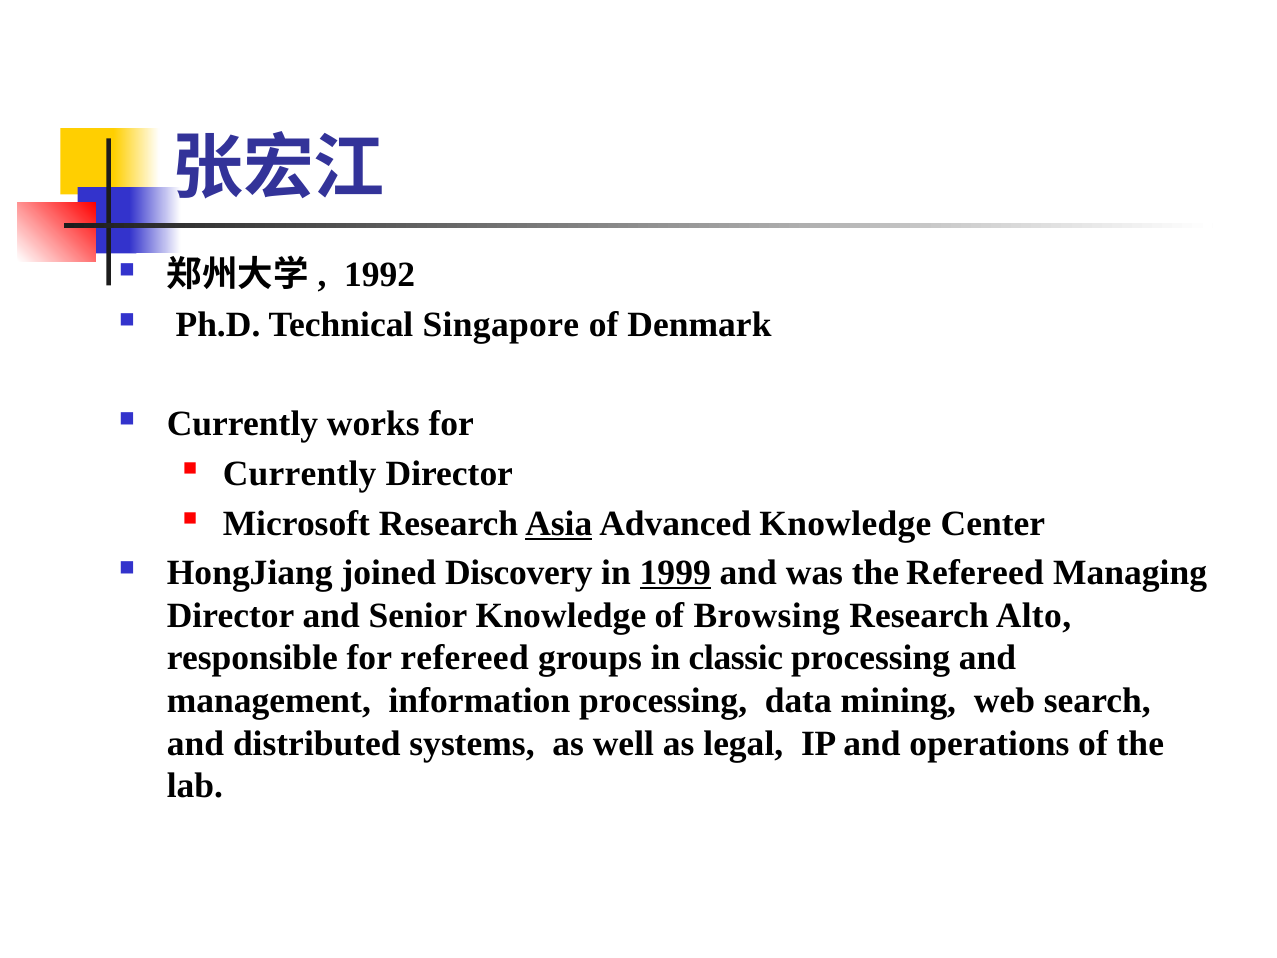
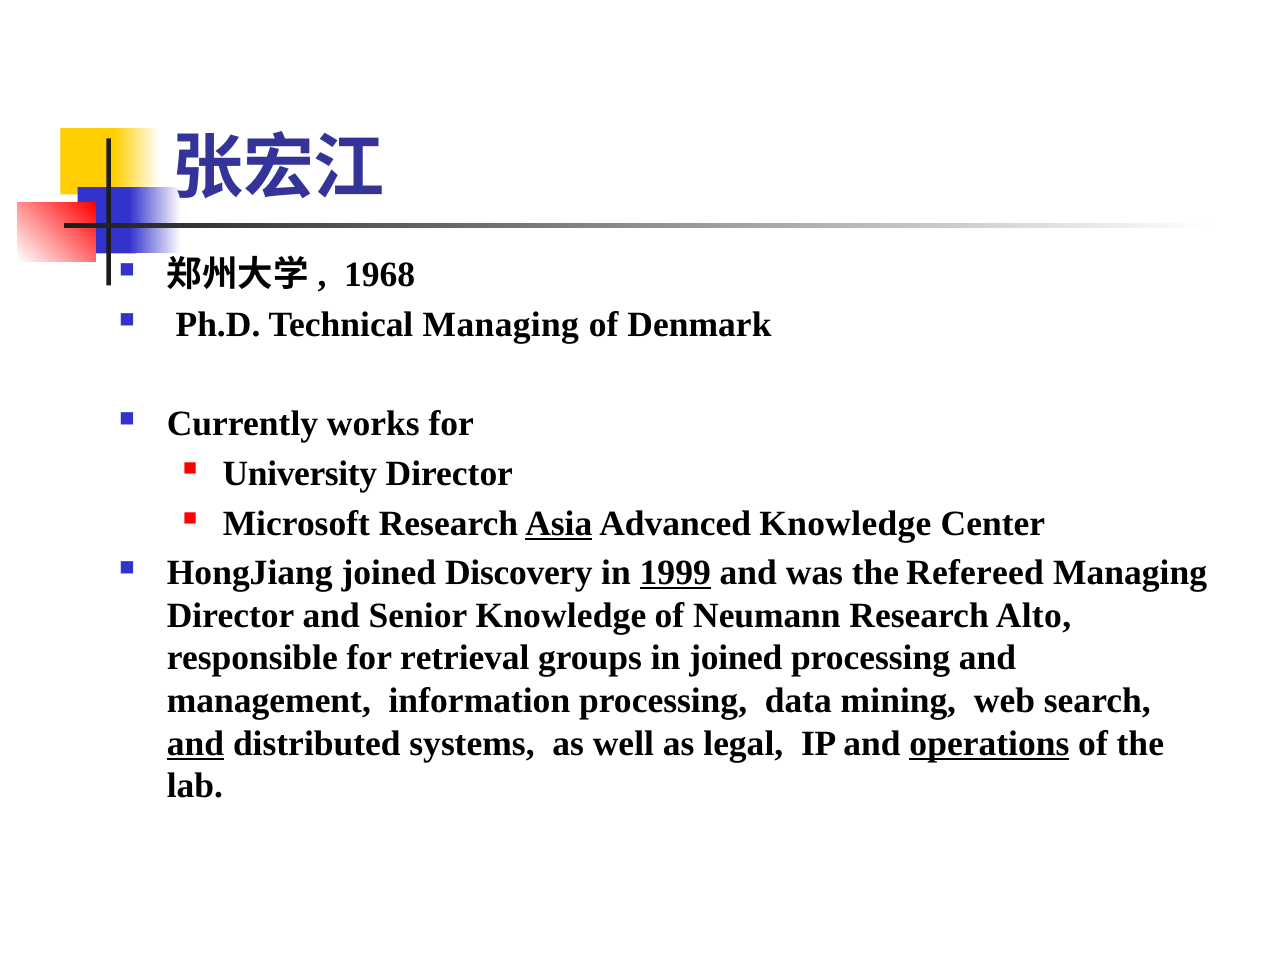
1992: 1992 -> 1968
Technical Singapore: Singapore -> Managing
Currently at (300, 473): Currently -> University
Browsing: Browsing -> Neumann
for refereed: refereed -> retrieval
in classic: classic -> joined
and at (196, 743) underline: none -> present
operations underline: none -> present
